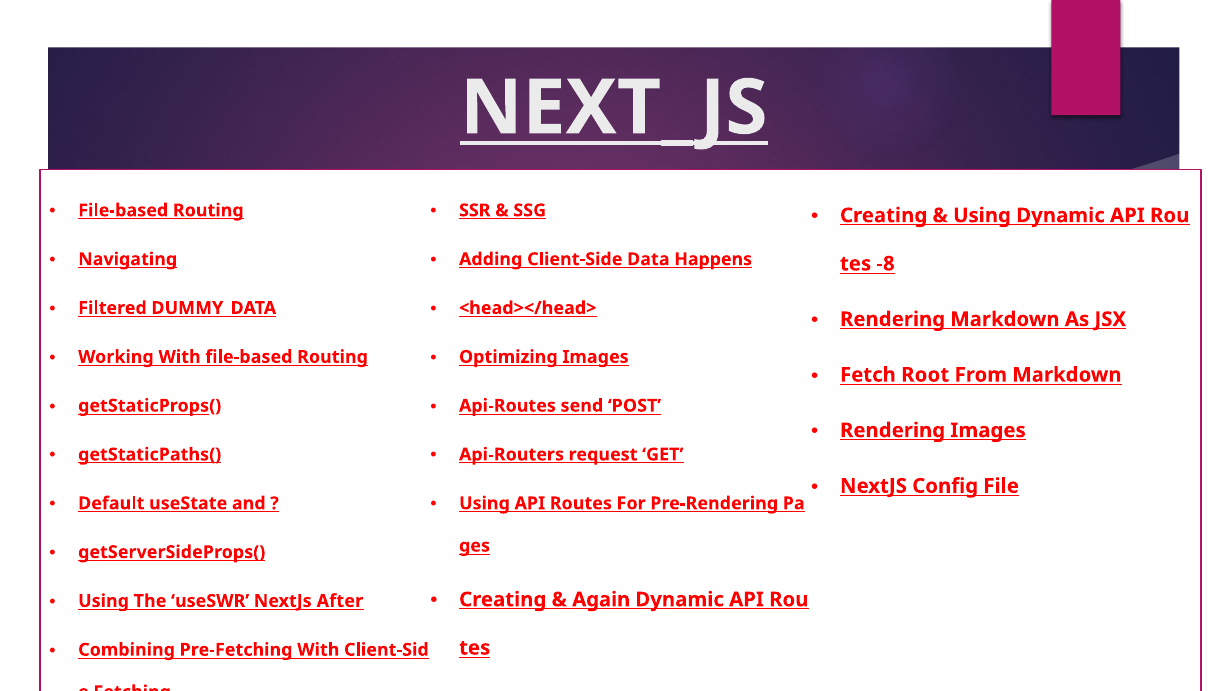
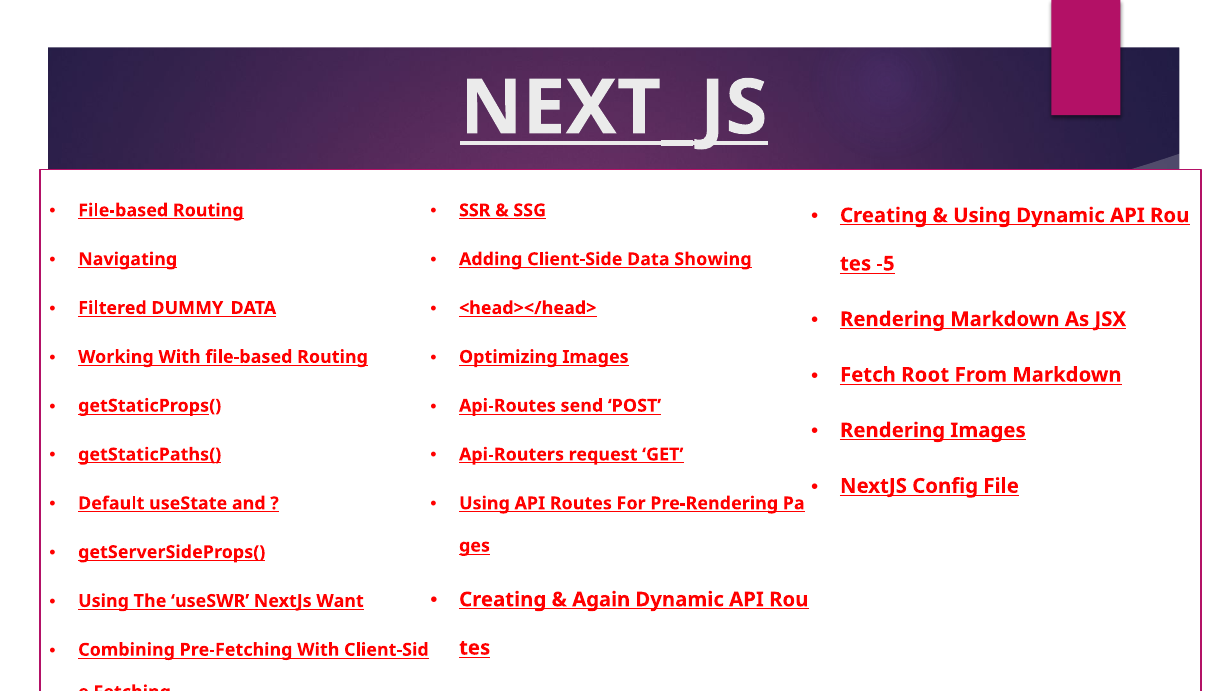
Happens: Happens -> Showing
-8: -8 -> -5
After: After -> Want
